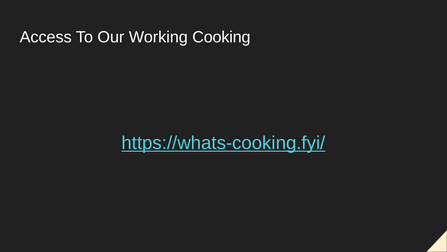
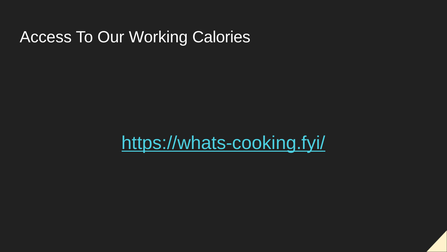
Cooking: Cooking -> Calories
